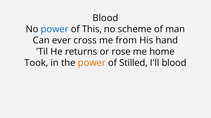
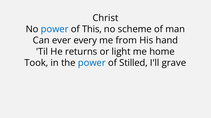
Blood at (105, 18): Blood -> Christ
cross: cross -> every
rose: rose -> light
power at (92, 63) colour: orange -> blue
I'll blood: blood -> grave
